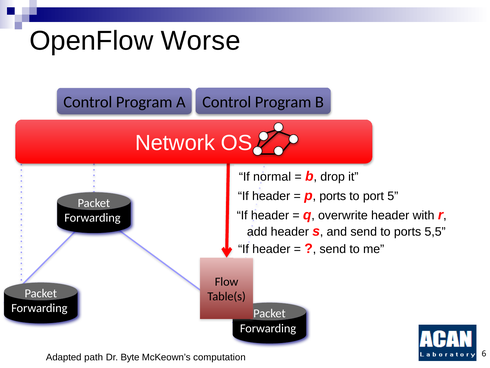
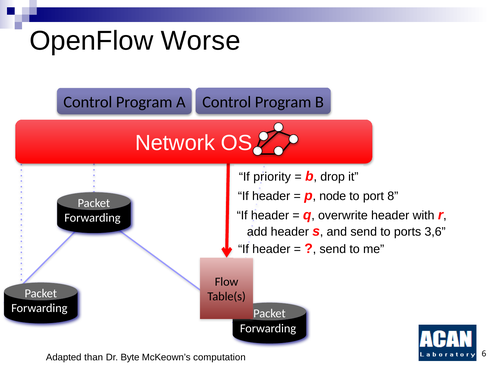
normal: normal -> priority
p ports: ports -> node
5: 5 -> 8
5,5: 5,5 -> 3,6
path: path -> than
